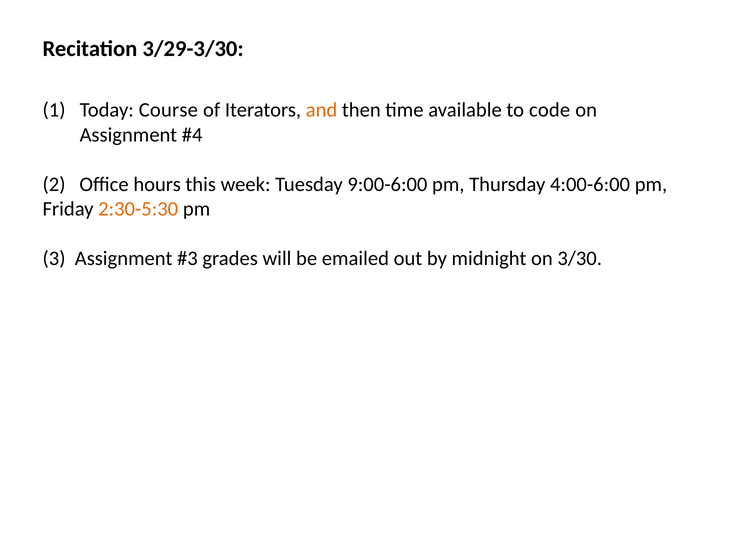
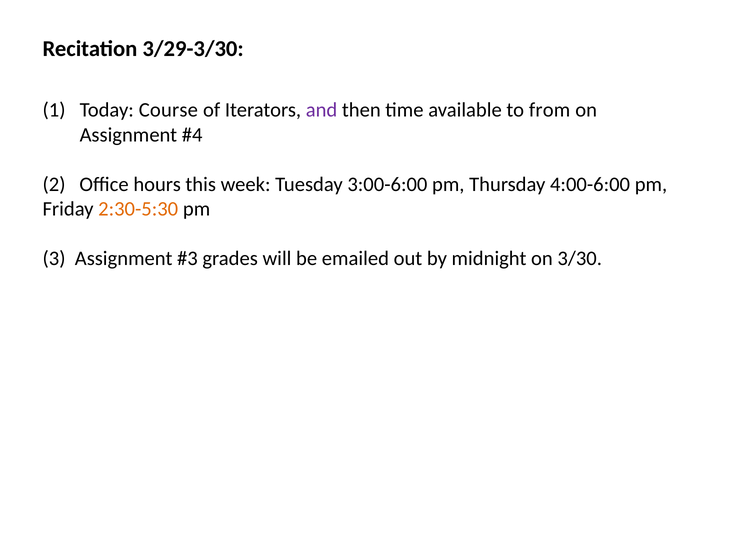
and colour: orange -> purple
code: code -> from
9:00-6:00: 9:00-6:00 -> 3:00-6:00
